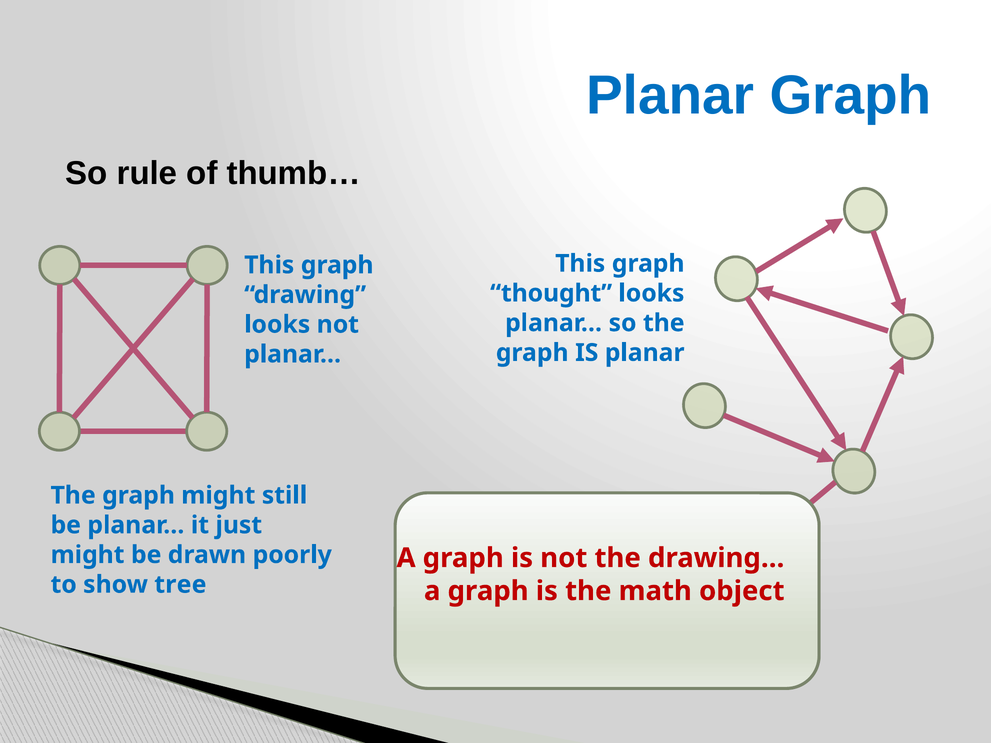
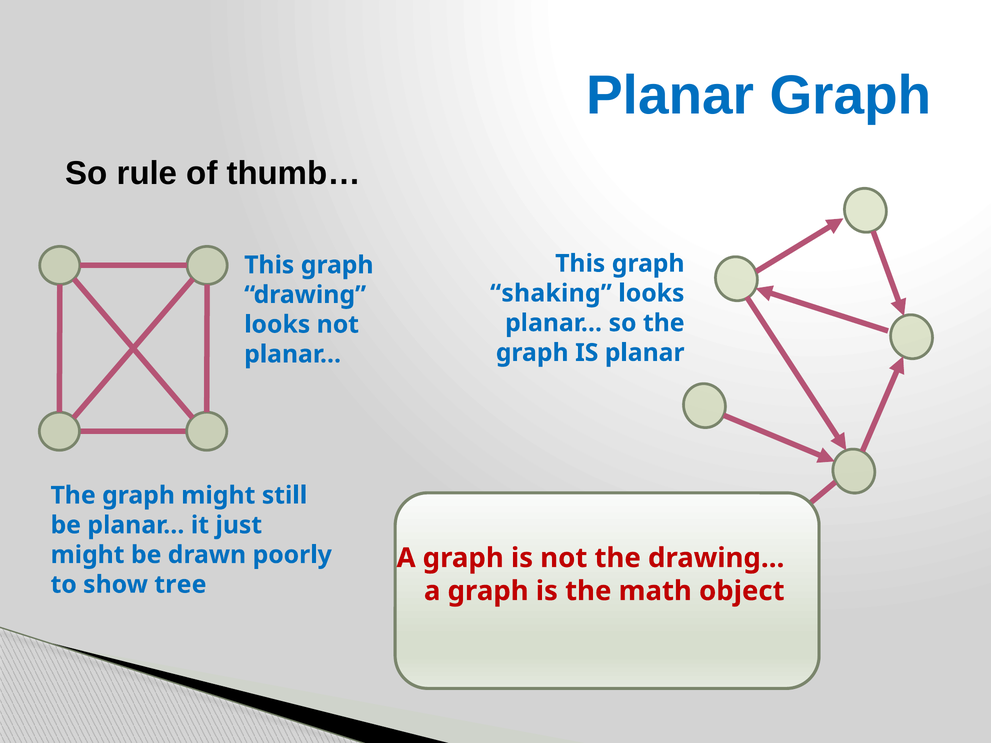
thought: thought -> shaking
